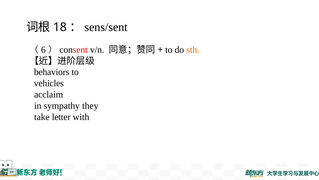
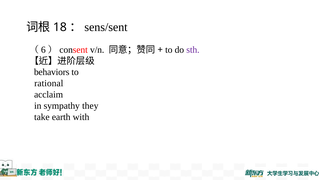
sth colour: orange -> purple
vehicles: vehicles -> rational
letter: letter -> earth
